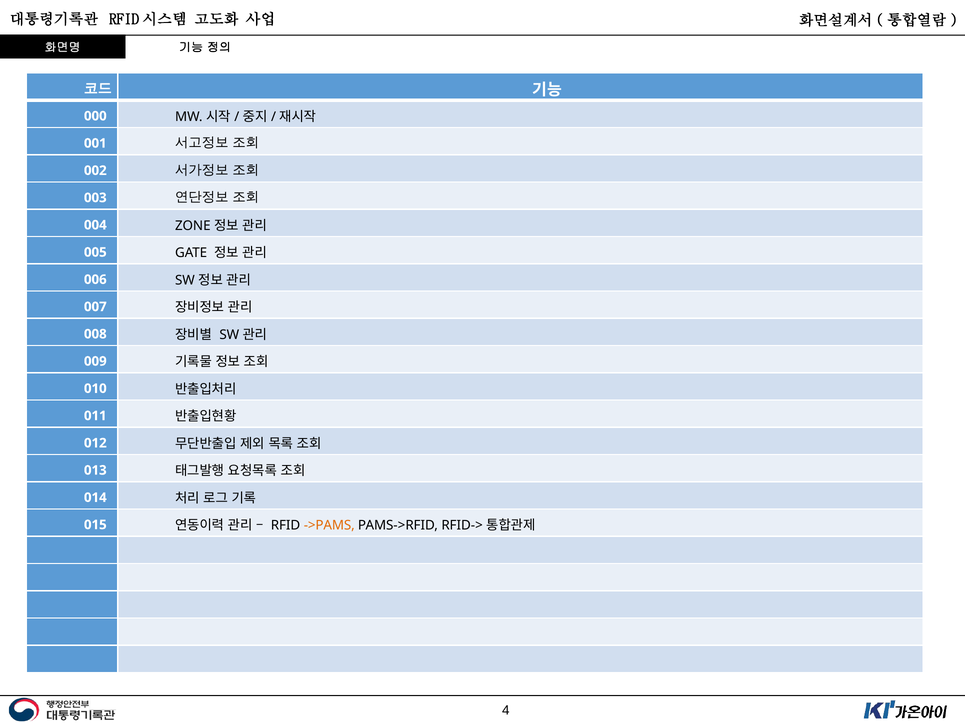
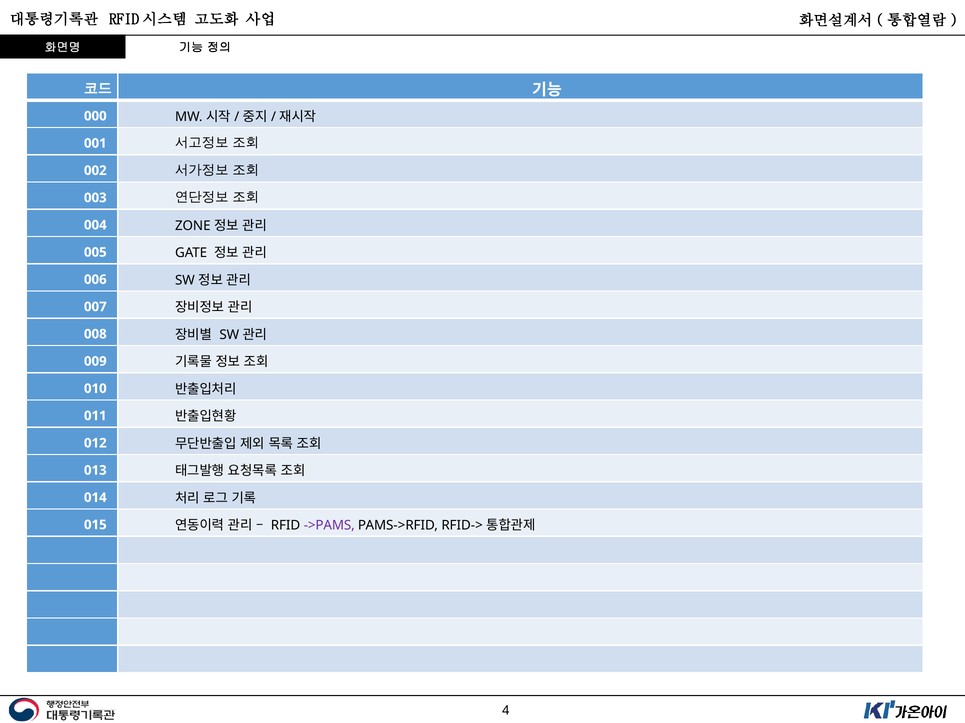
->PAMS colour: orange -> purple
